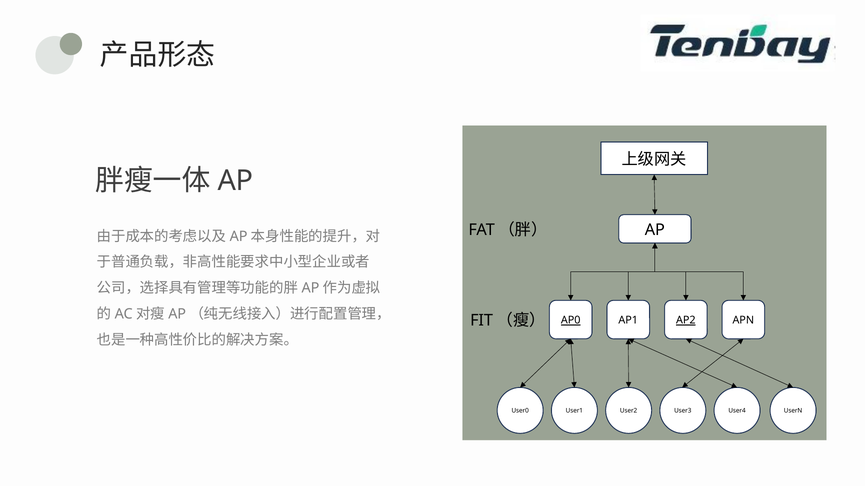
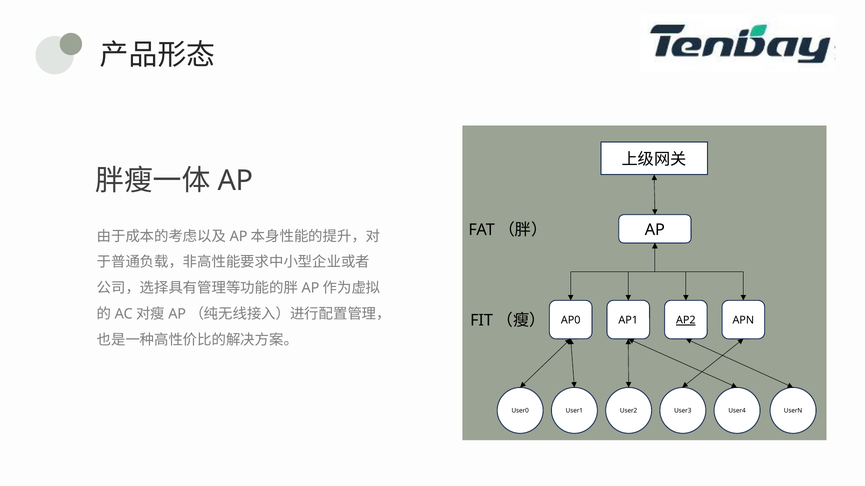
AP0 underline: present -> none
